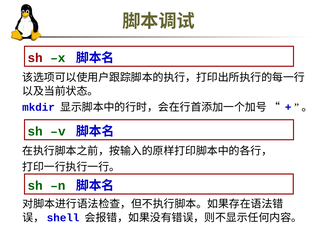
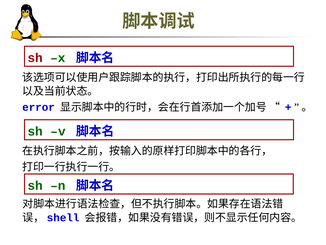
mkdir: mkdir -> error
